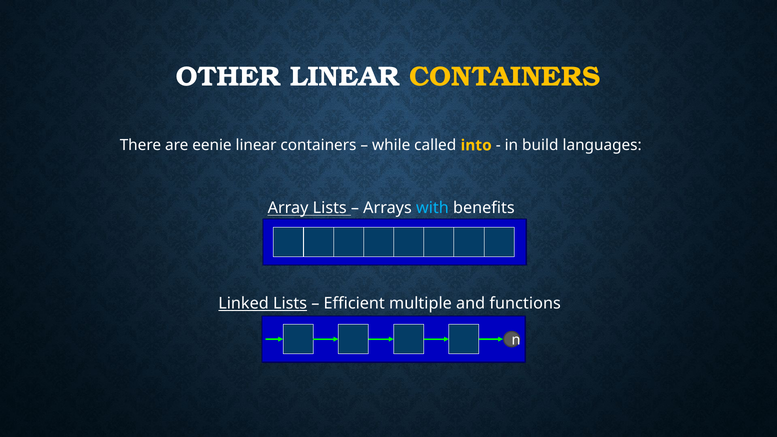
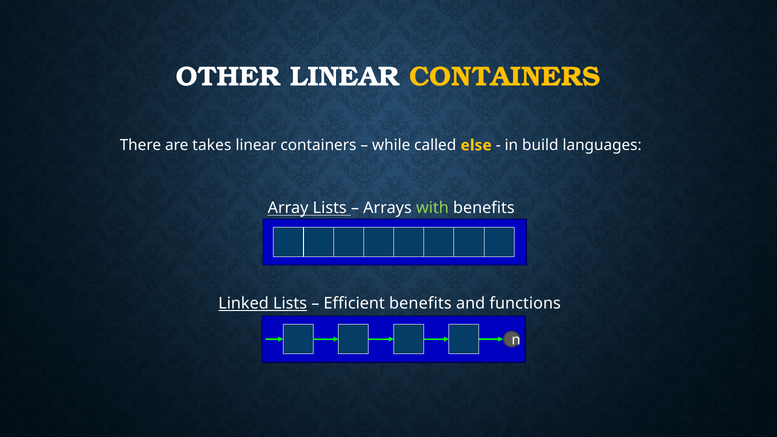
eenie: eenie -> takes
into: into -> else
with colour: light blue -> light green
Efficient multiple: multiple -> benefits
